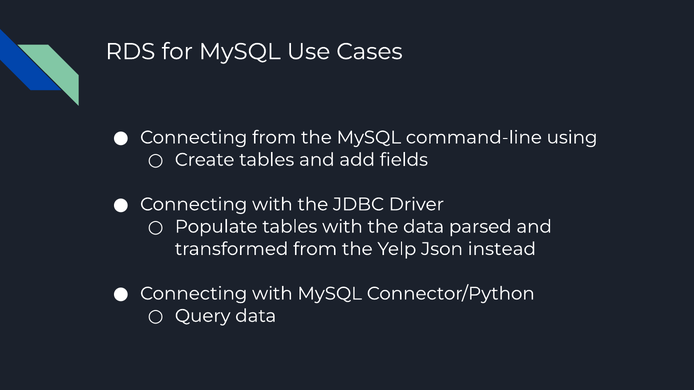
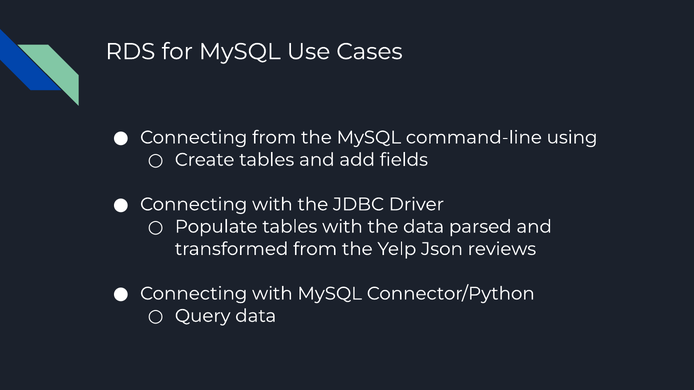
instead: instead -> reviews
